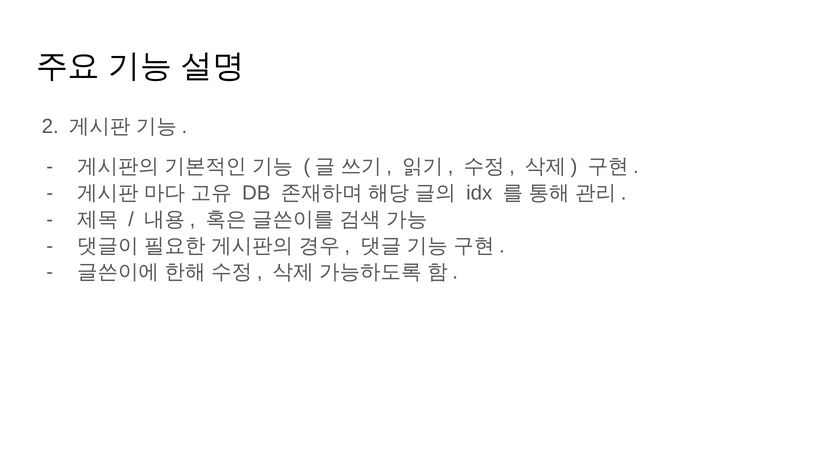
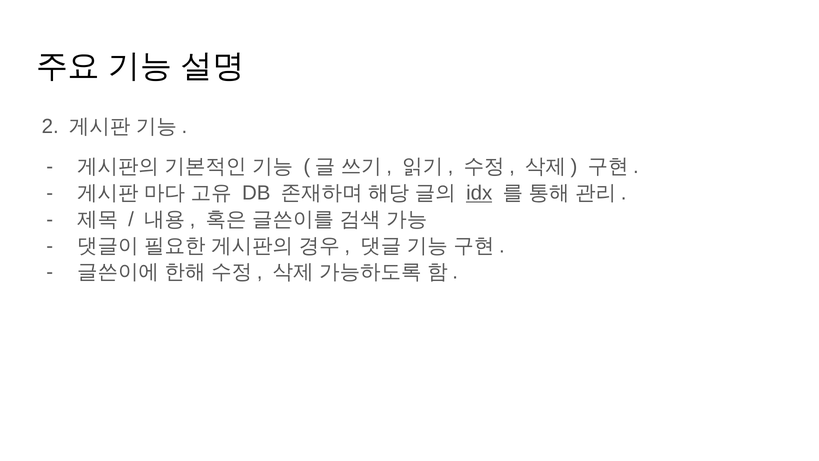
idx underline: none -> present
